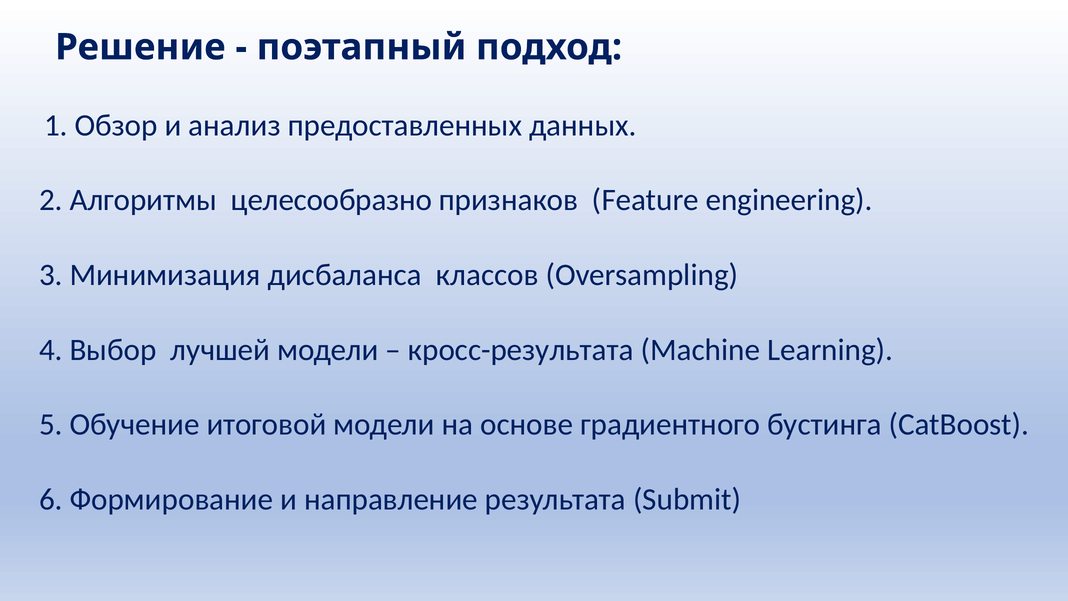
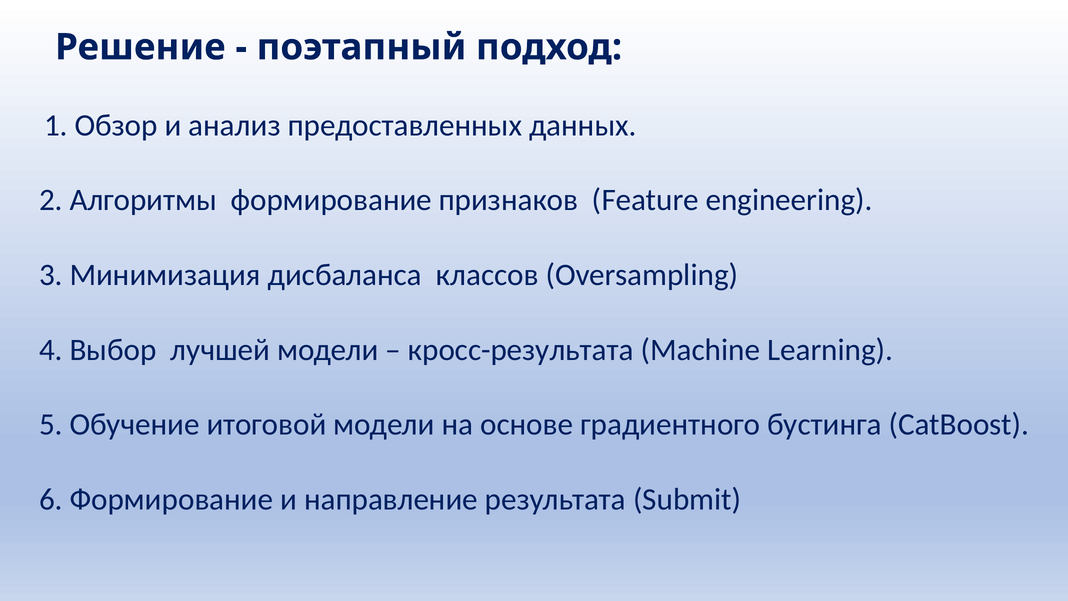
Алгоритмы целесообразно: целесообразно -> формирование
